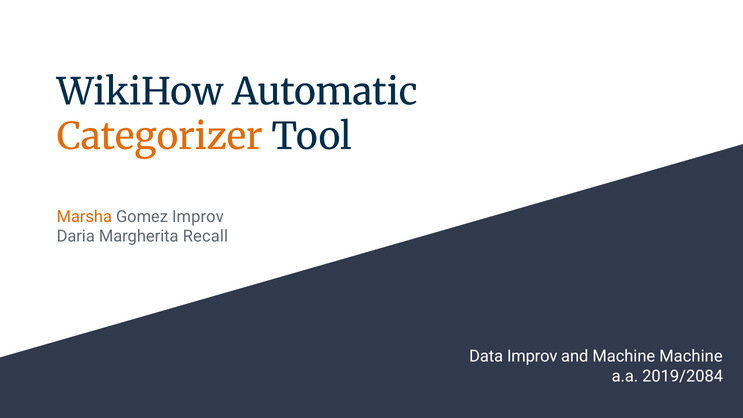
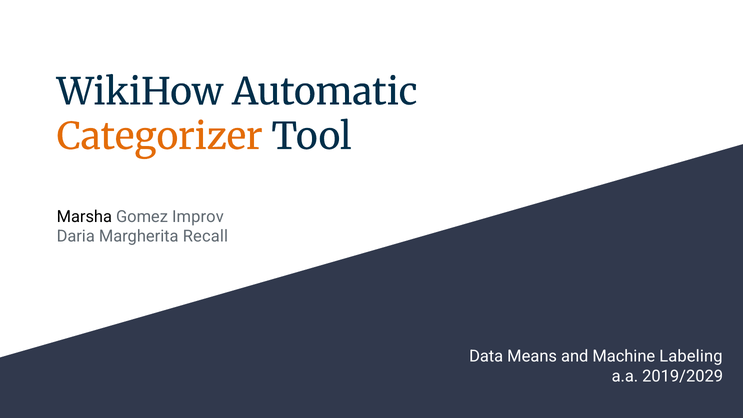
Marsha colour: orange -> black
Data Improv: Improv -> Means
Machine Machine: Machine -> Labeling
2019/2084: 2019/2084 -> 2019/2029
